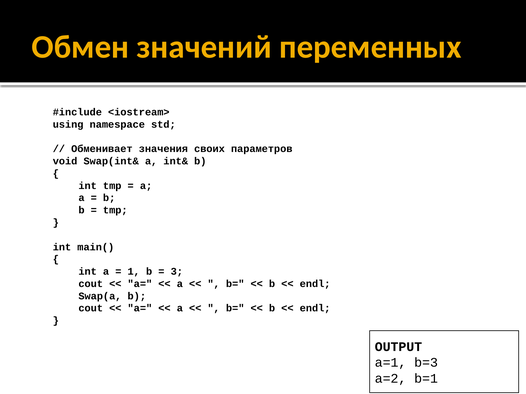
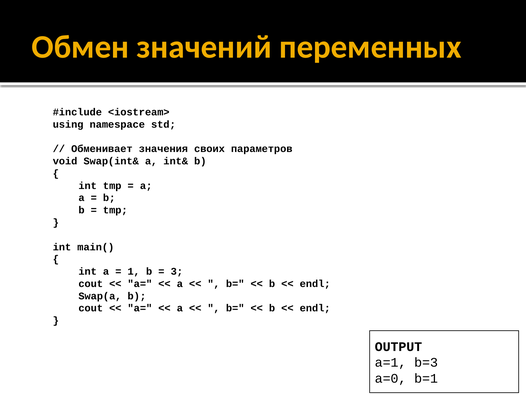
a=2: a=2 -> a=0
